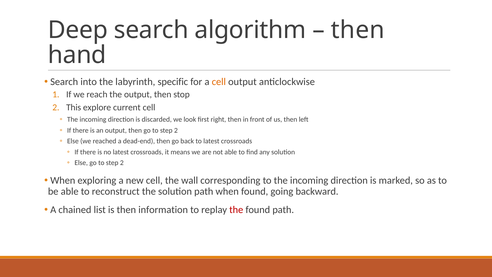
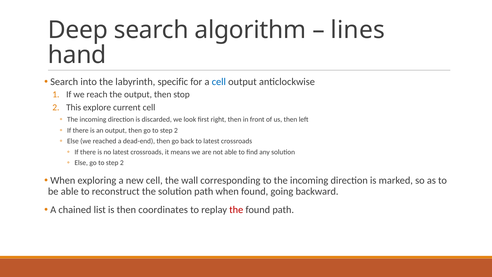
then at (358, 30): then -> lines
cell at (219, 82) colour: orange -> blue
information: information -> coordinates
